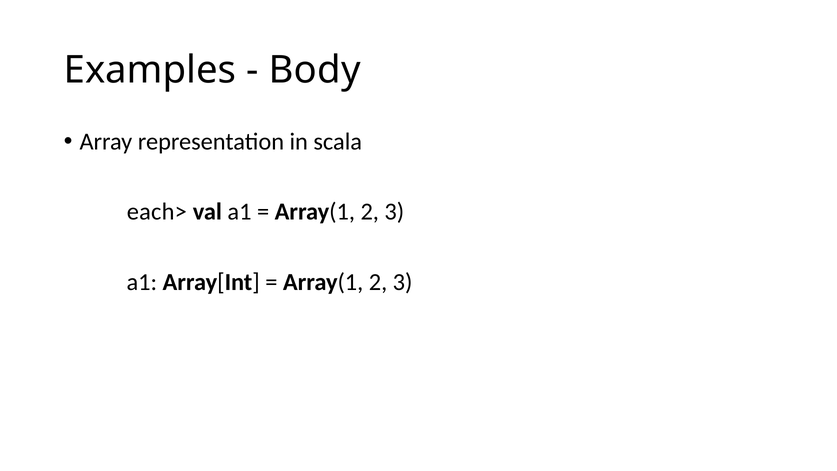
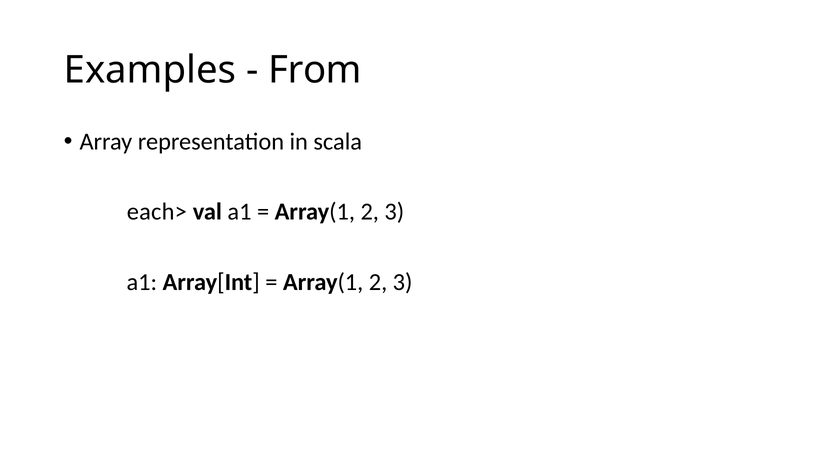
Body: Body -> From
